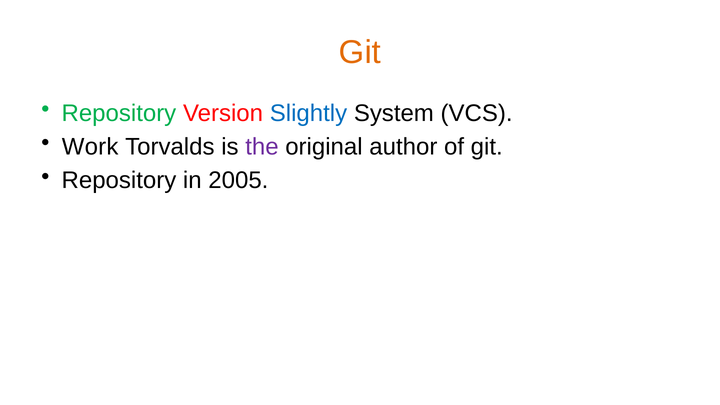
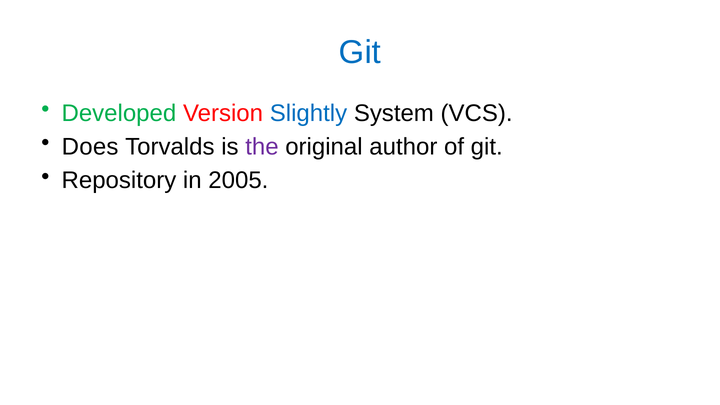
Git at (360, 52) colour: orange -> blue
Repository at (119, 113): Repository -> Developed
Work: Work -> Does
